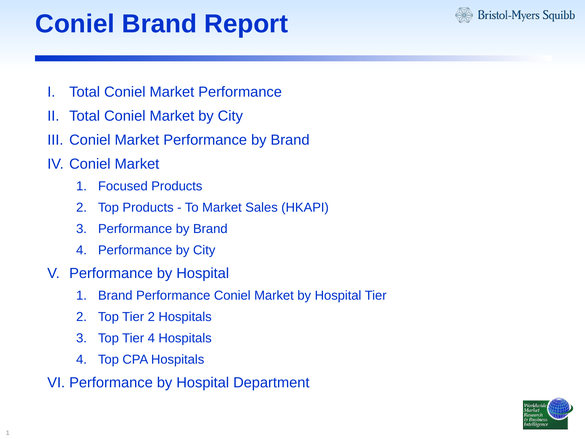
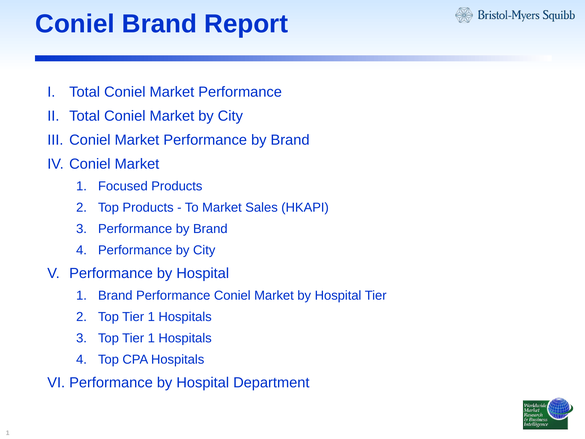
2 Top Tier 2: 2 -> 1
3 Top Tier 4: 4 -> 1
